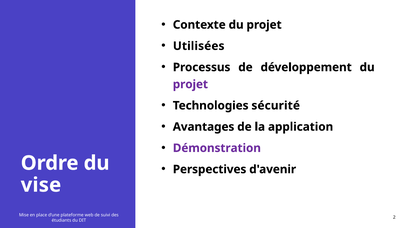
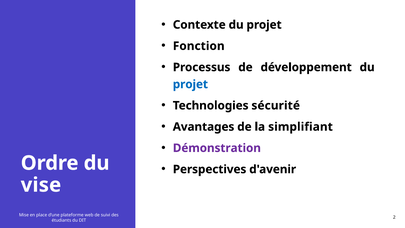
Utilisées: Utilisées -> Fonction
projet at (190, 84) colour: purple -> blue
application: application -> simplifiant
